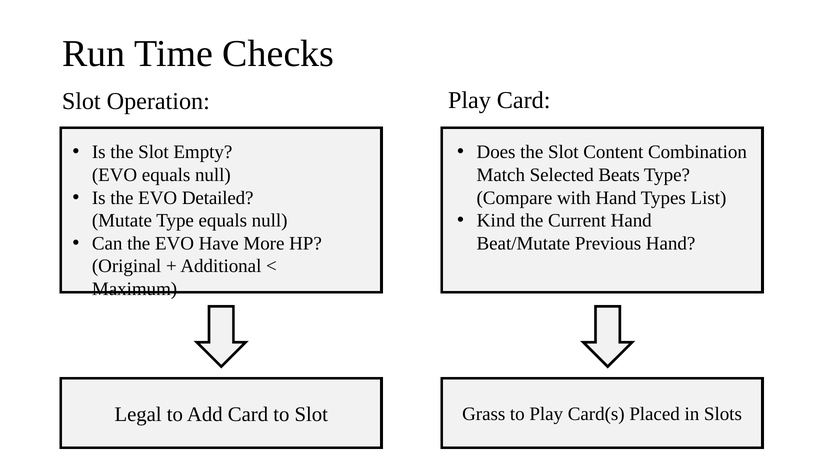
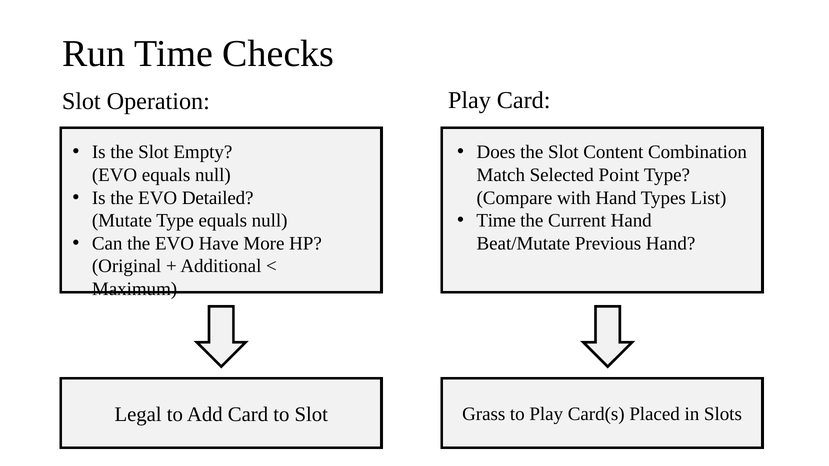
Beats: Beats -> Point
Kind at (496, 221): Kind -> Time
